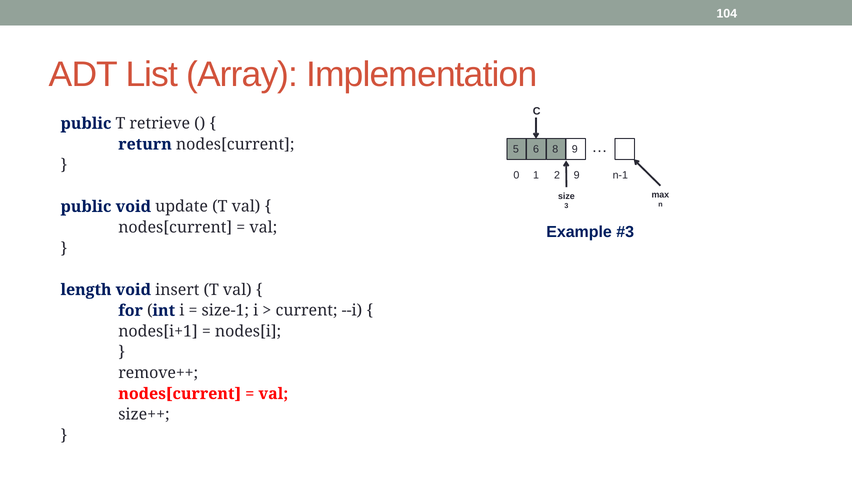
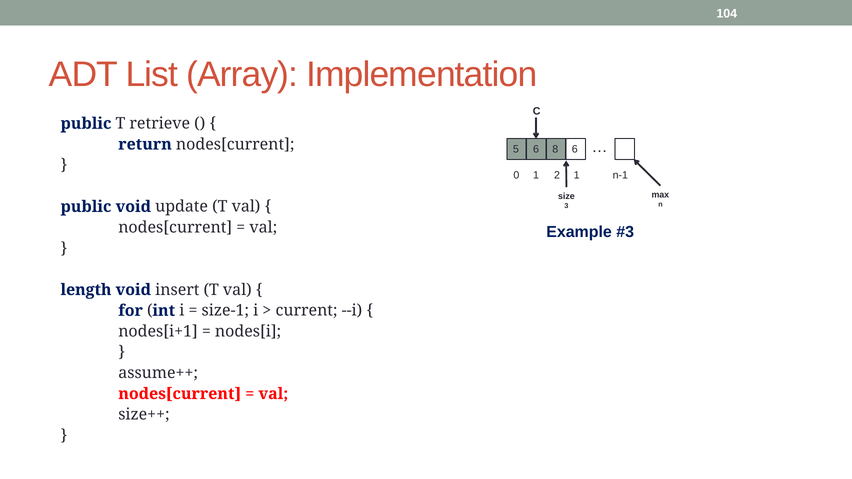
6 9: 9 -> 6
2 9: 9 -> 1
remove++: remove++ -> assume++
